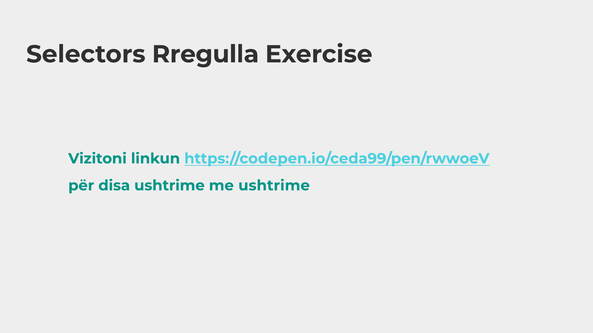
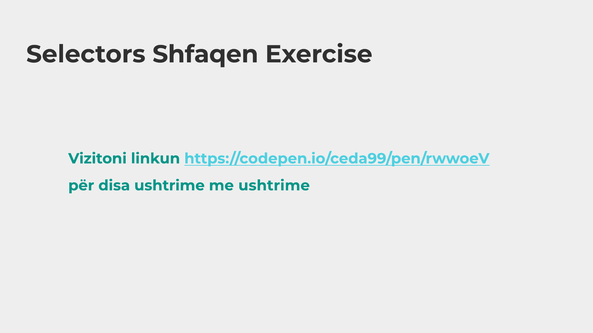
Rregulla: Rregulla -> Shfaqen
